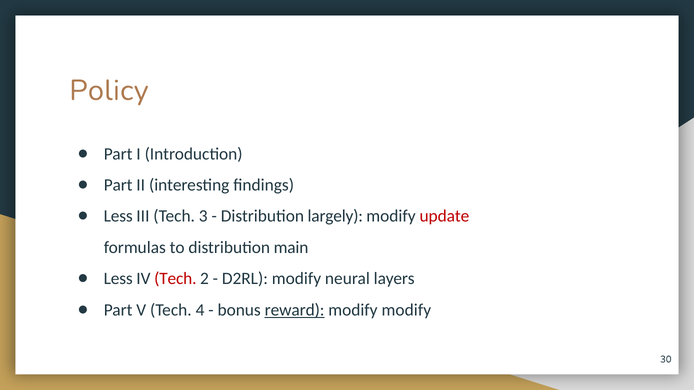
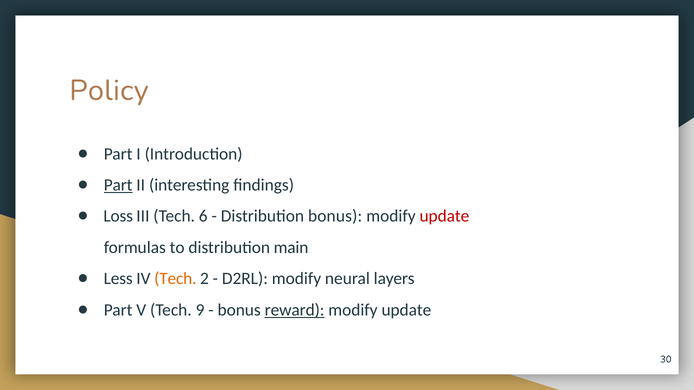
Part at (118, 185) underline: none -> present
Less at (118, 216): Less -> Loss
3: 3 -> 6
Distribution largely: largely -> bonus
Tech at (175, 279) colour: red -> orange
4: 4 -> 9
modify at (406, 310): modify -> update
